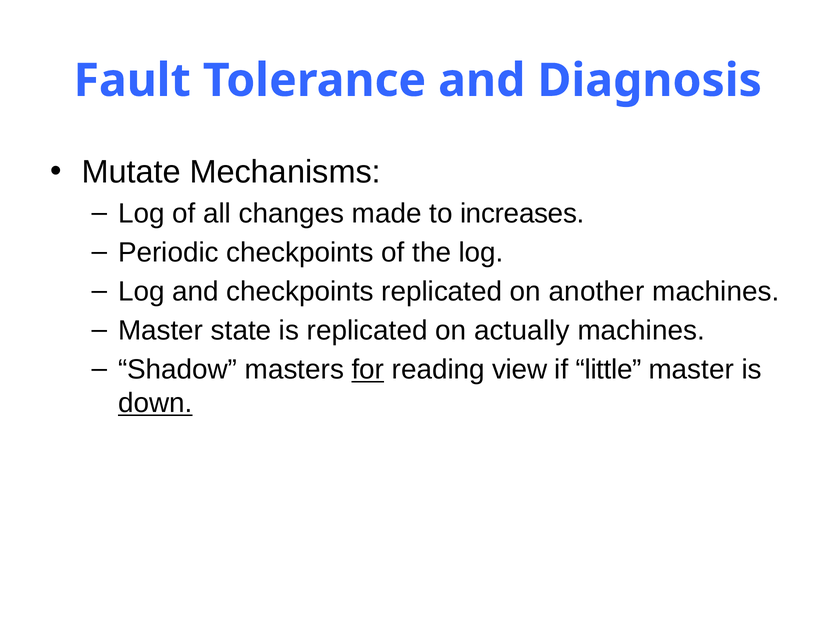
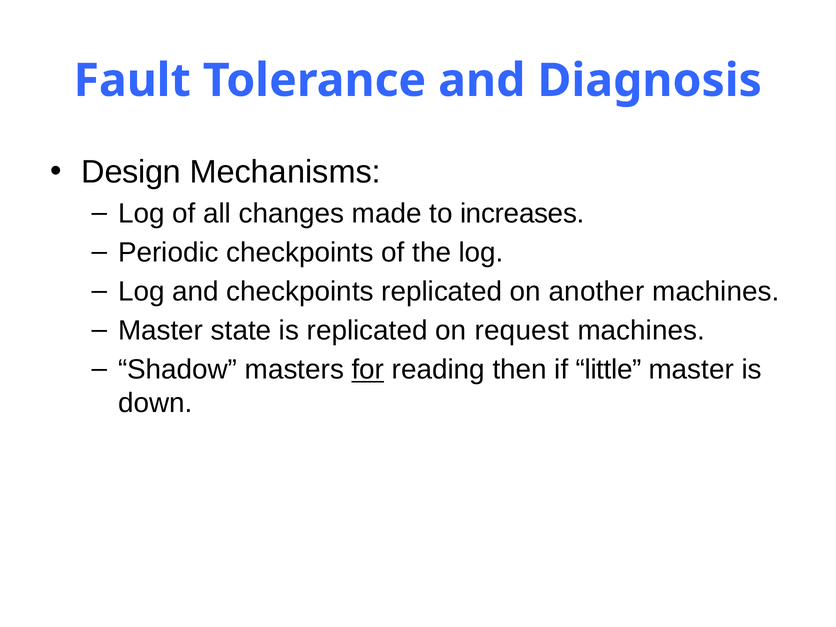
Mutate: Mutate -> Design
actually: actually -> request
view: view -> then
down underline: present -> none
